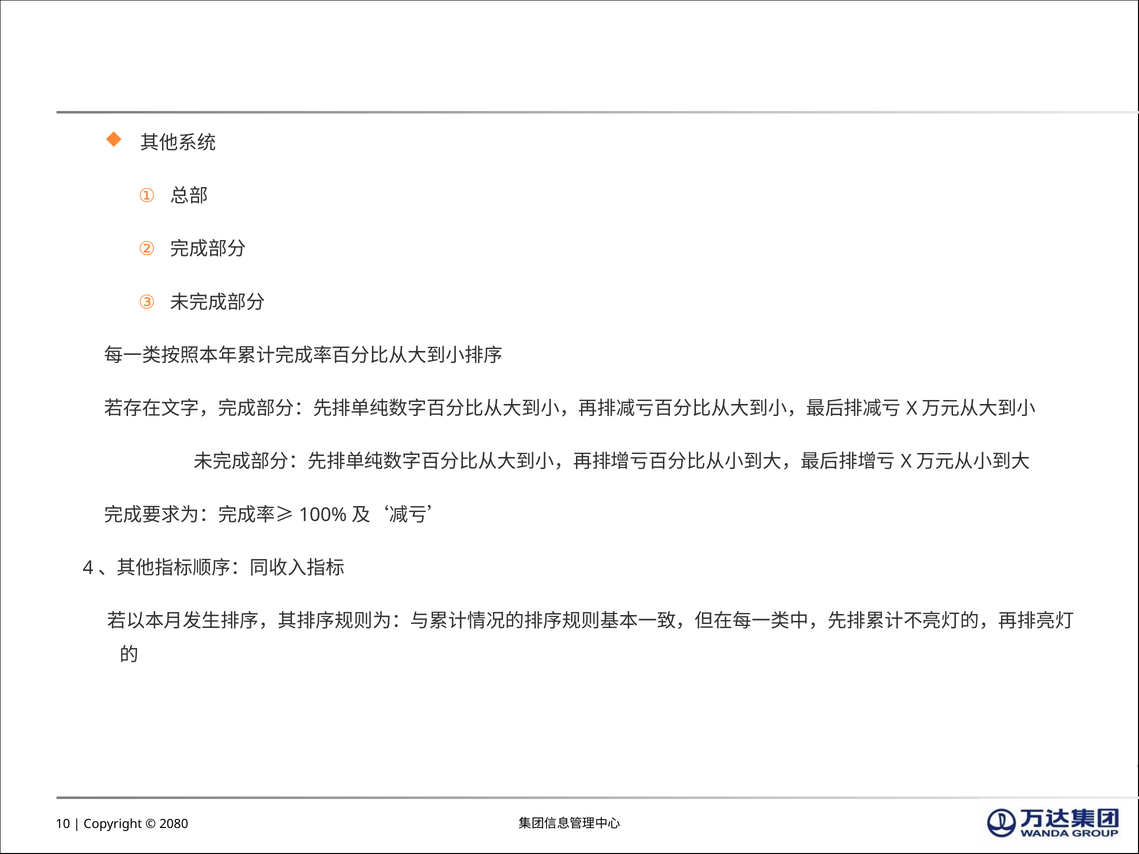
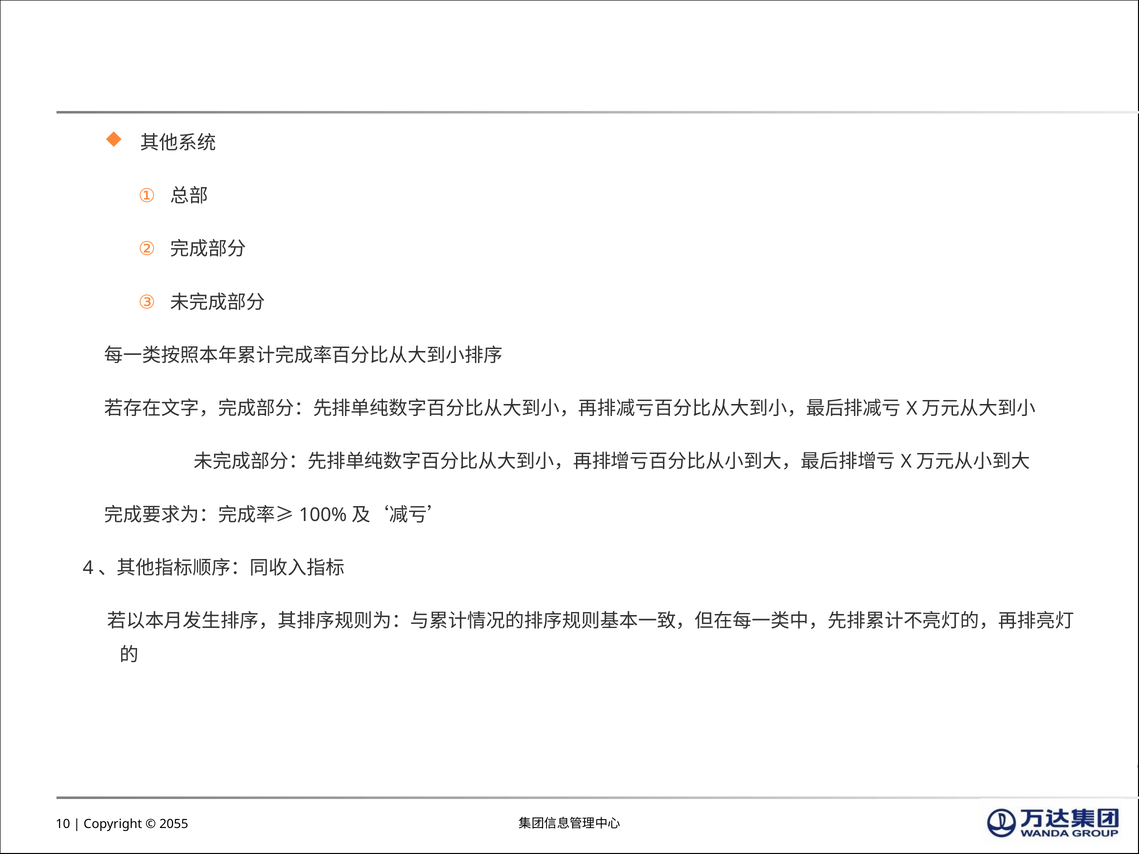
2080: 2080 -> 2055
